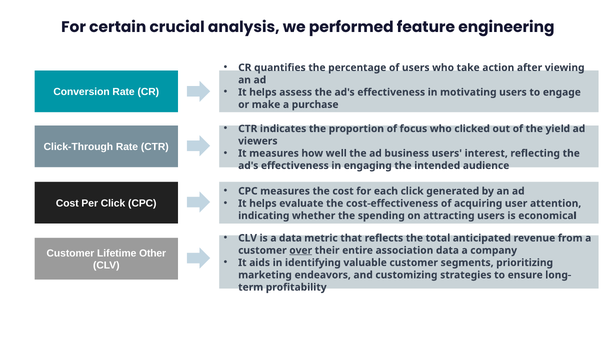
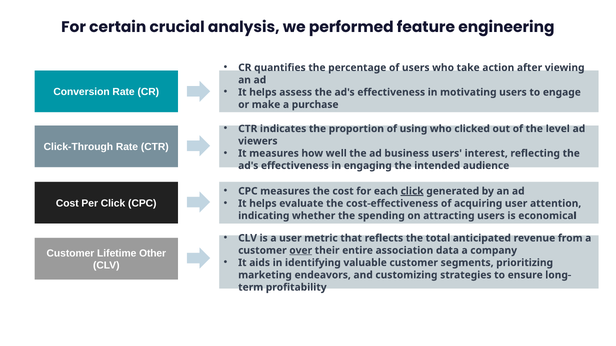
focus: focus -> using
yield: yield -> level
click at (412, 191) underline: none -> present
a data: data -> user
